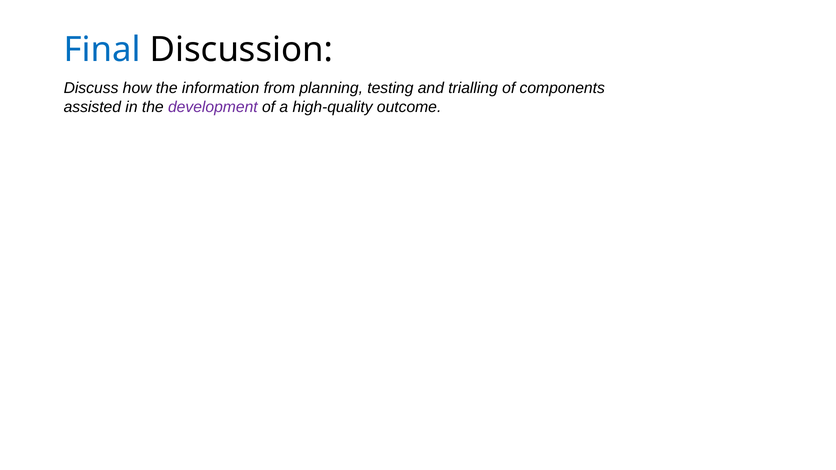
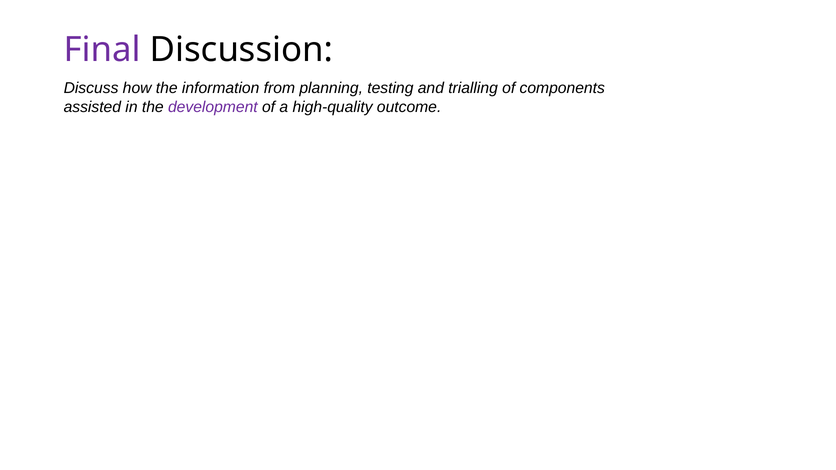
Final colour: blue -> purple
